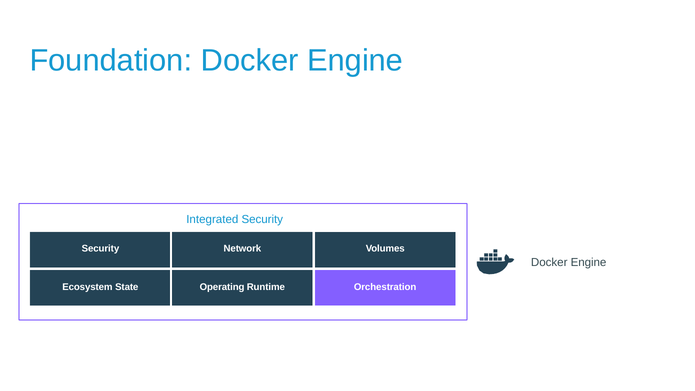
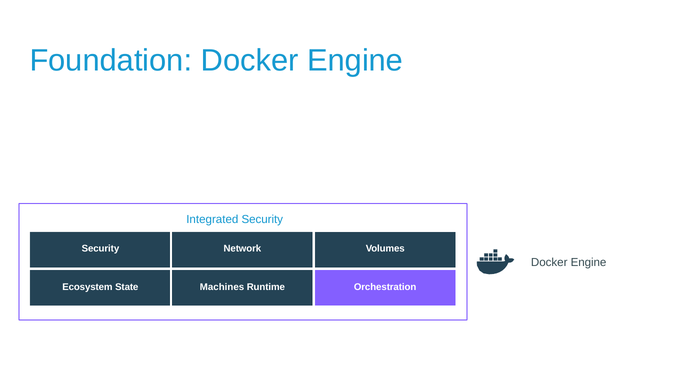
Operating: Operating -> Machines
